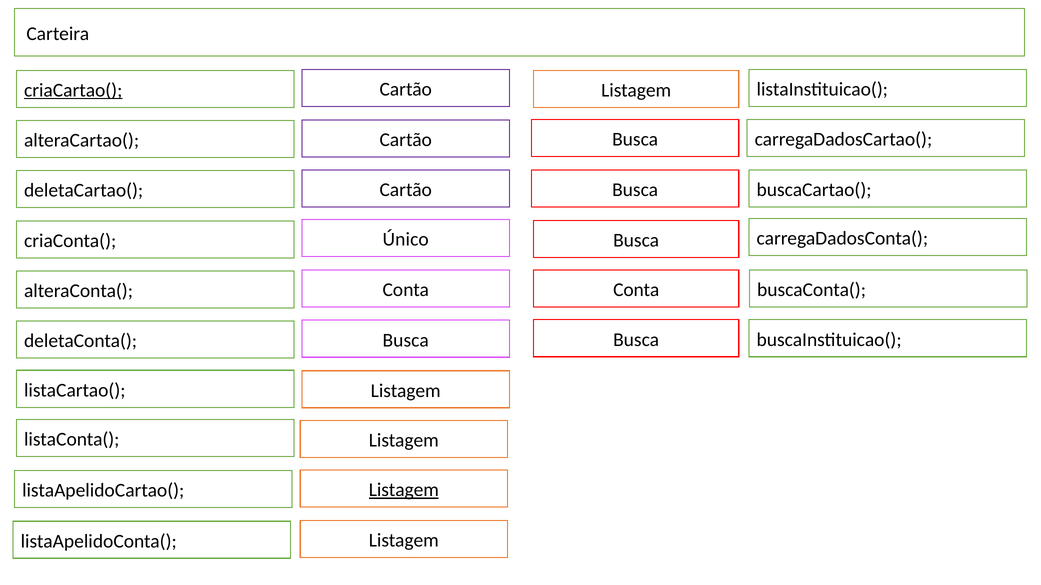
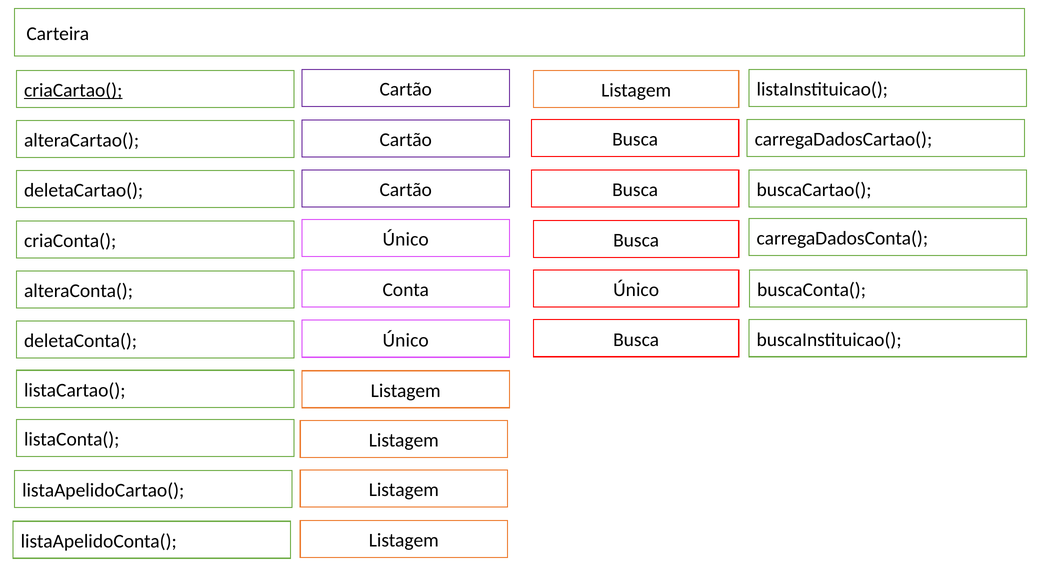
Conta at (636, 290): Conta -> Único
Busca at (406, 340): Busca -> Único
Listagem at (404, 490) underline: present -> none
